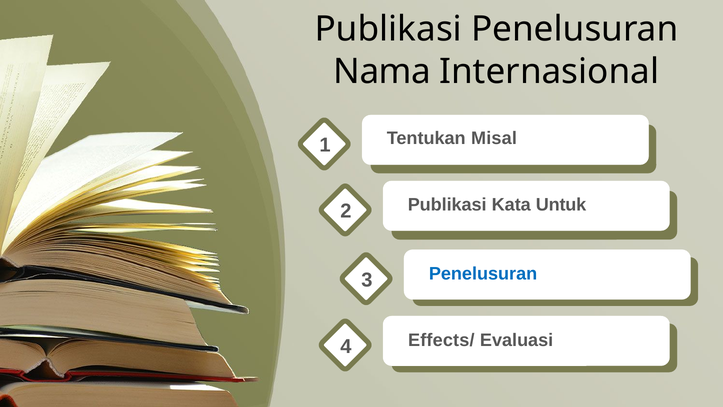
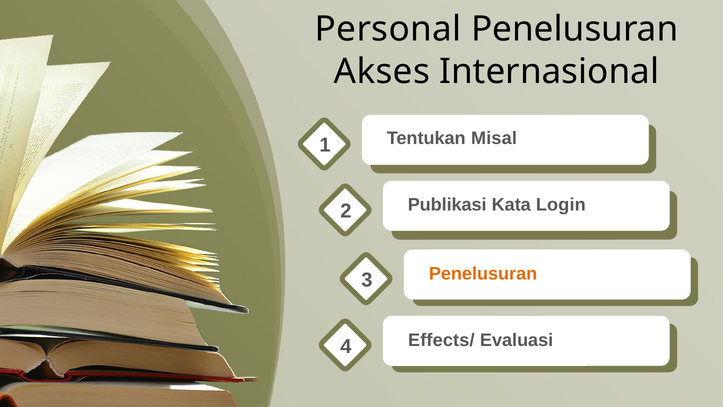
Publikasi at (388, 29): Publikasi -> Personal
Nama: Nama -> Akses
Untuk: Untuk -> Login
Penelusuran at (483, 274) colour: blue -> orange
